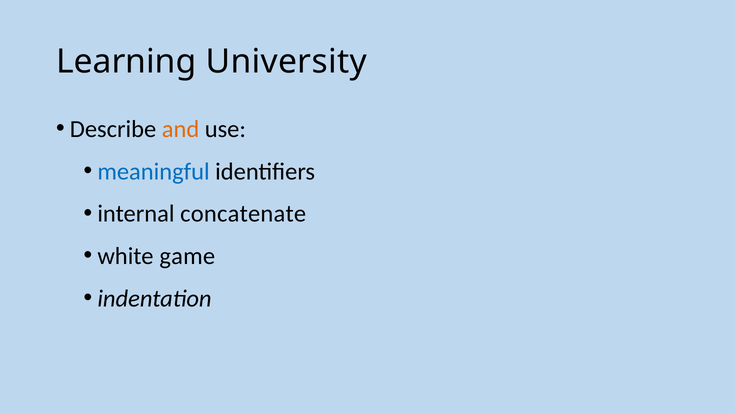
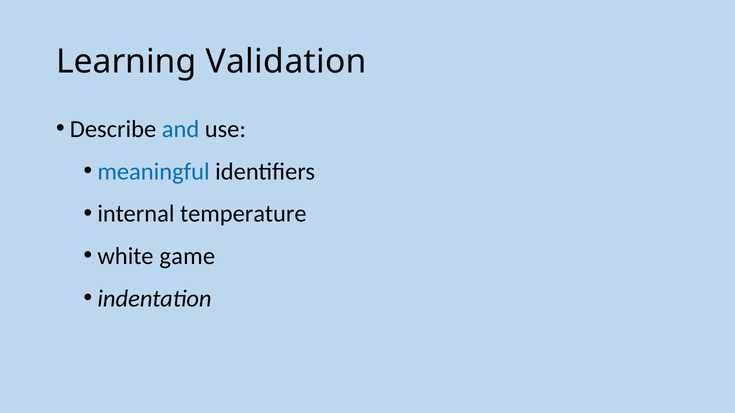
University: University -> Validation
and colour: orange -> blue
concatenate: concatenate -> temperature
